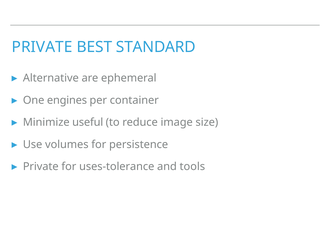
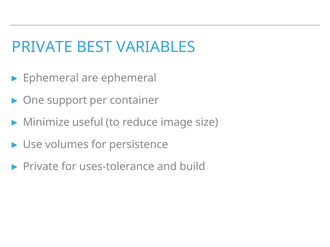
STANDARD: STANDARD -> VARIABLES
Alternative at (51, 78): Alternative -> Ephemeral
engines: engines -> support
tools: tools -> build
